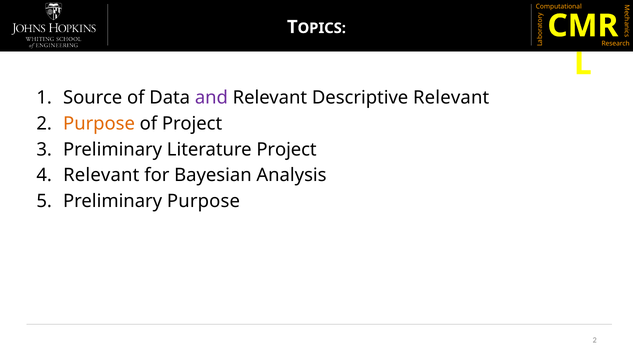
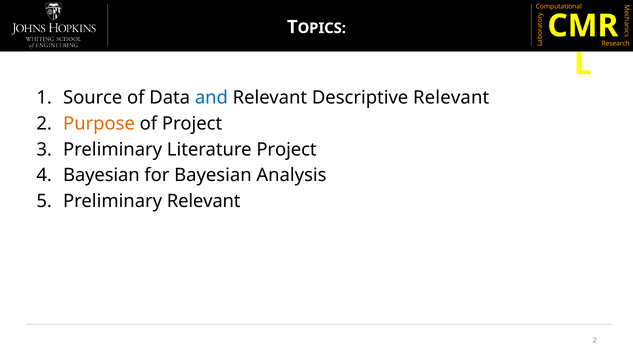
and colour: purple -> blue
Relevant at (101, 175): Relevant -> Bayesian
Preliminary Purpose: Purpose -> Relevant
